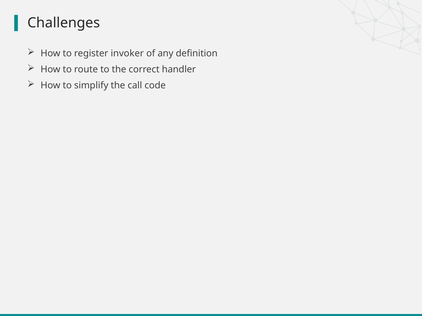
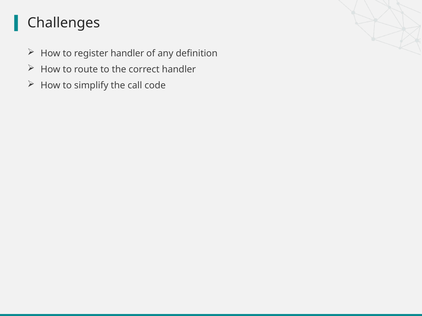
register invoker: invoker -> handler
